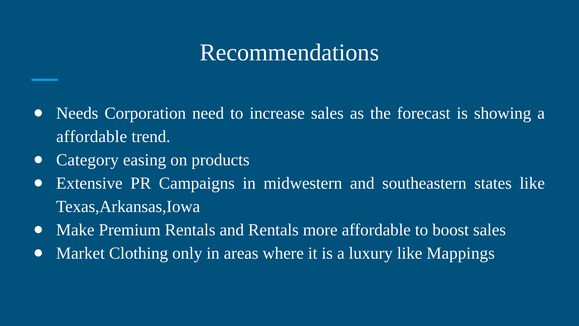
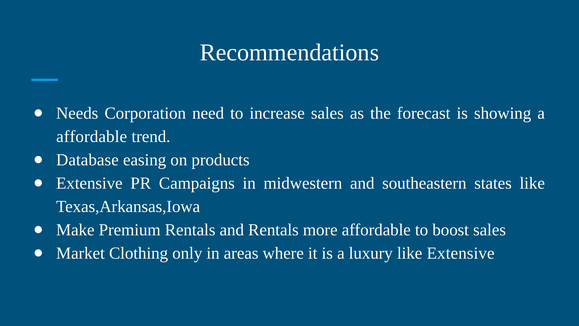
Category: Category -> Database
like Mappings: Mappings -> Extensive
